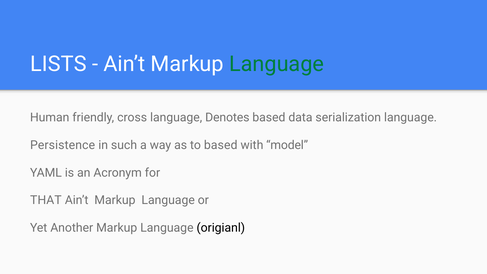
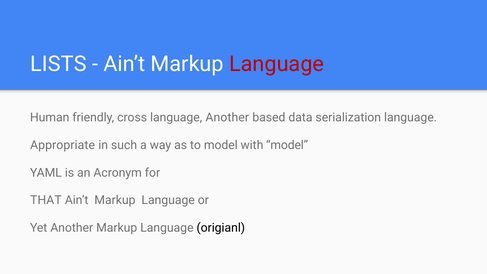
Language at (277, 64) colour: green -> red
language Denotes: Denotes -> Another
Persistence: Persistence -> Appropriate
to based: based -> model
